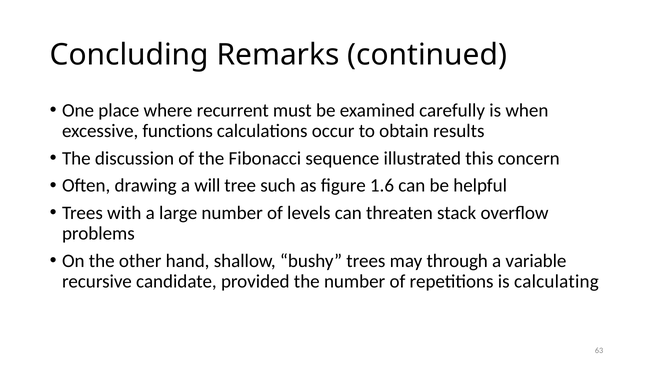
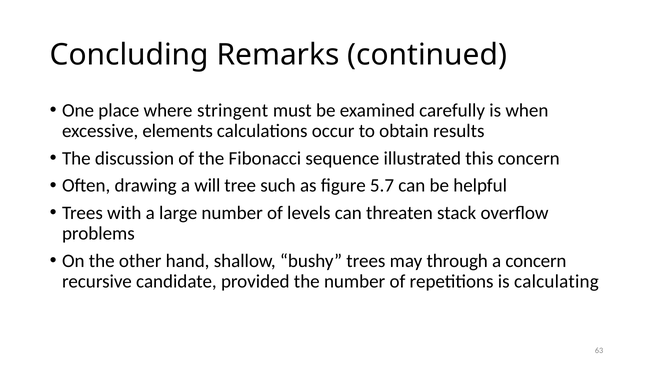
recurrent: recurrent -> stringent
functions: functions -> elements
1.6: 1.6 -> 5.7
a variable: variable -> concern
